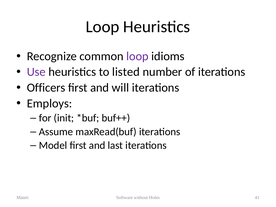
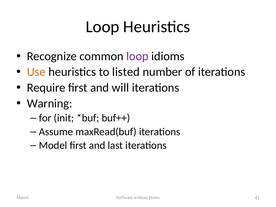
Use colour: purple -> orange
Officers: Officers -> Require
Employs: Employs -> Warning
